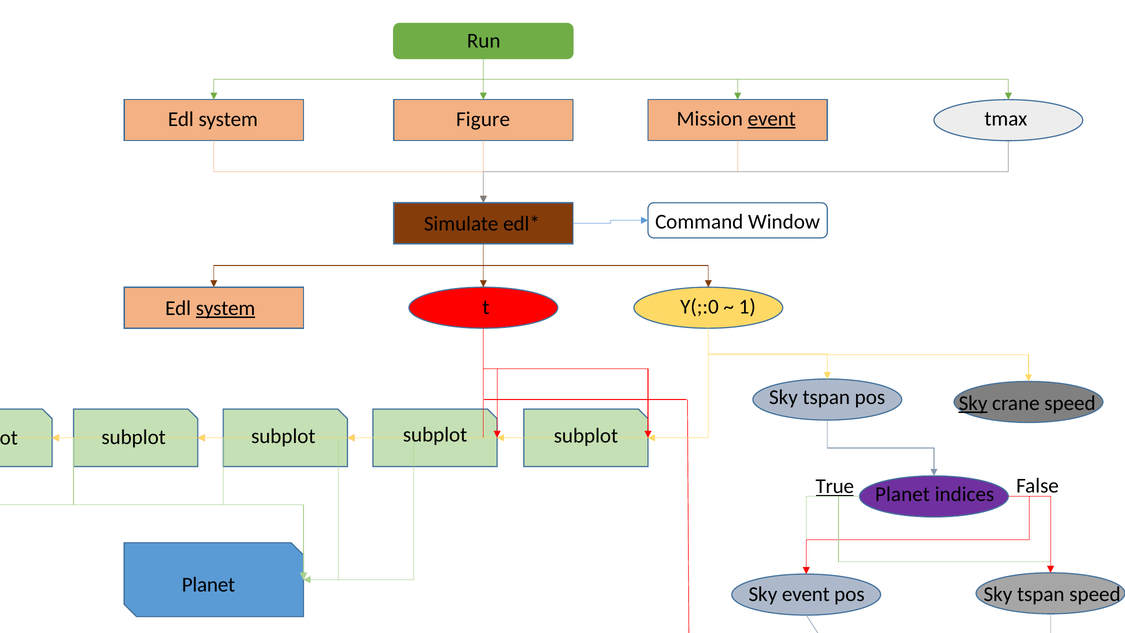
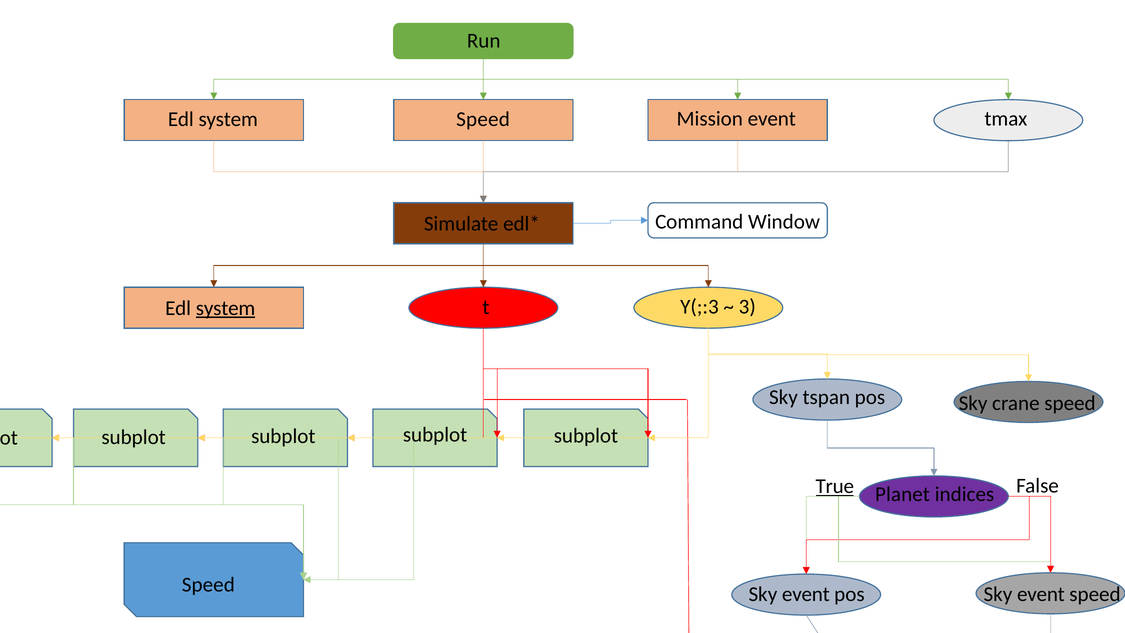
system Figure: Figure -> Speed
event at (772, 119) underline: present -> none
Y(;:0: Y(;:0 -> Y(;:3
1: 1 -> 3
Sky at (973, 403) underline: present -> none
Planet at (208, 585): Planet -> Speed
tspan at (1041, 594): tspan -> event
